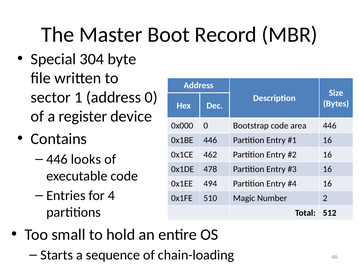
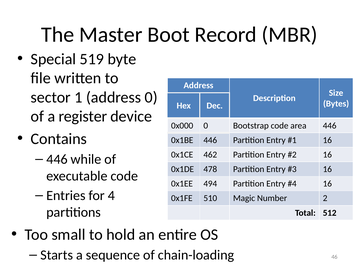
304: 304 -> 519
looks: looks -> while
